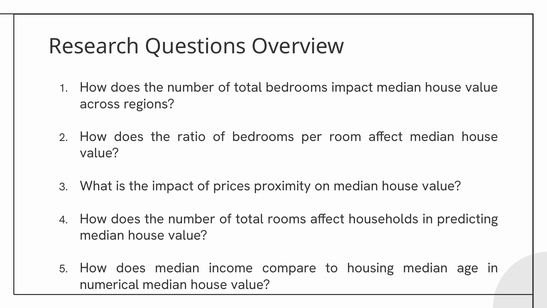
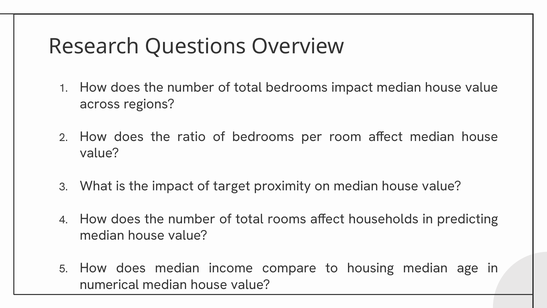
prices: prices -> target
